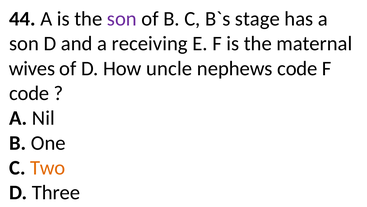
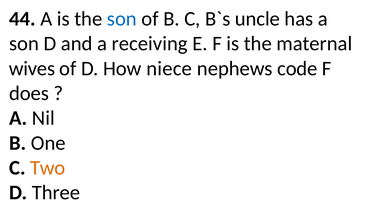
son at (122, 19) colour: purple -> blue
stage: stage -> uncle
uncle: uncle -> niece
code at (29, 93): code -> does
